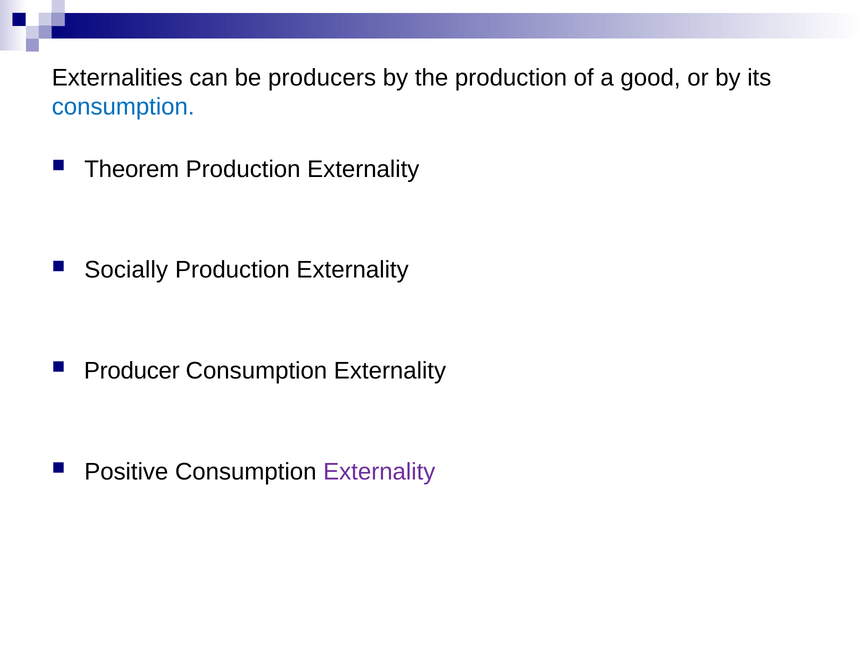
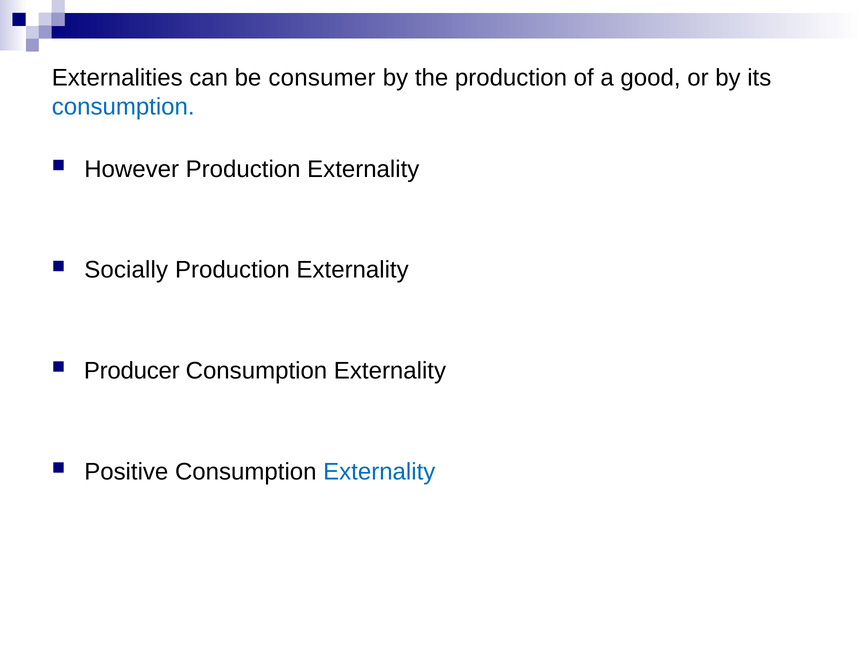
producers: producers -> consumer
Theorem: Theorem -> However
Externality at (379, 472) colour: purple -> blue
